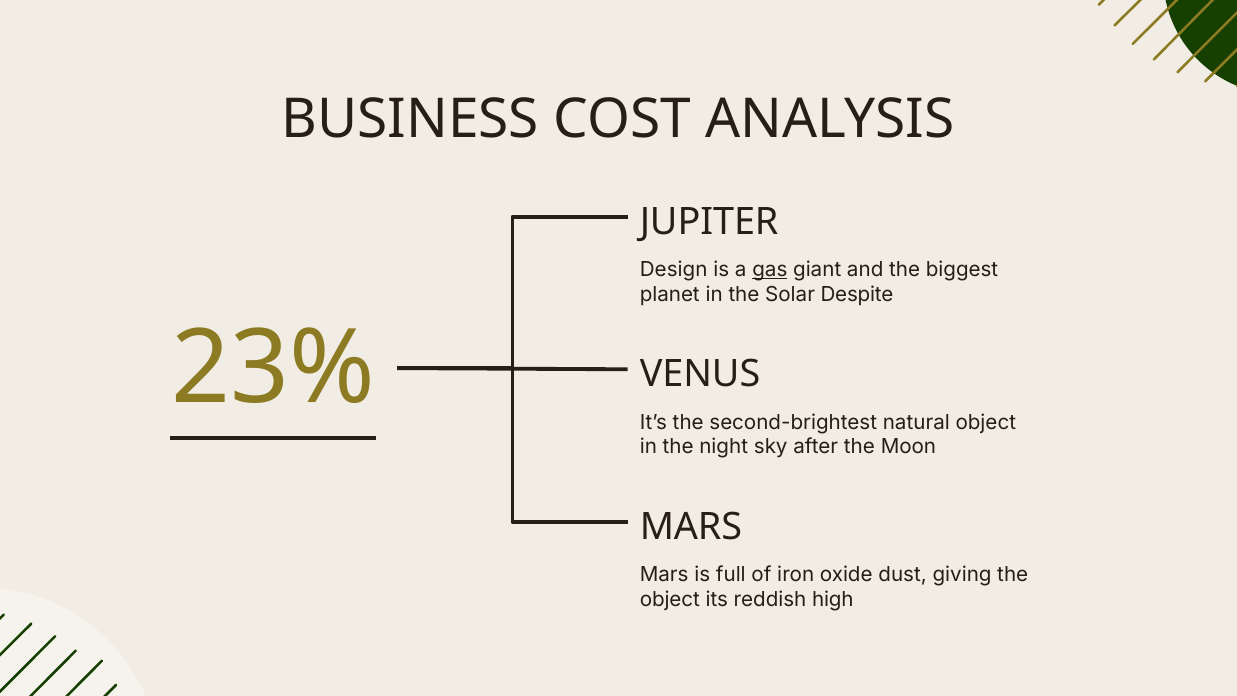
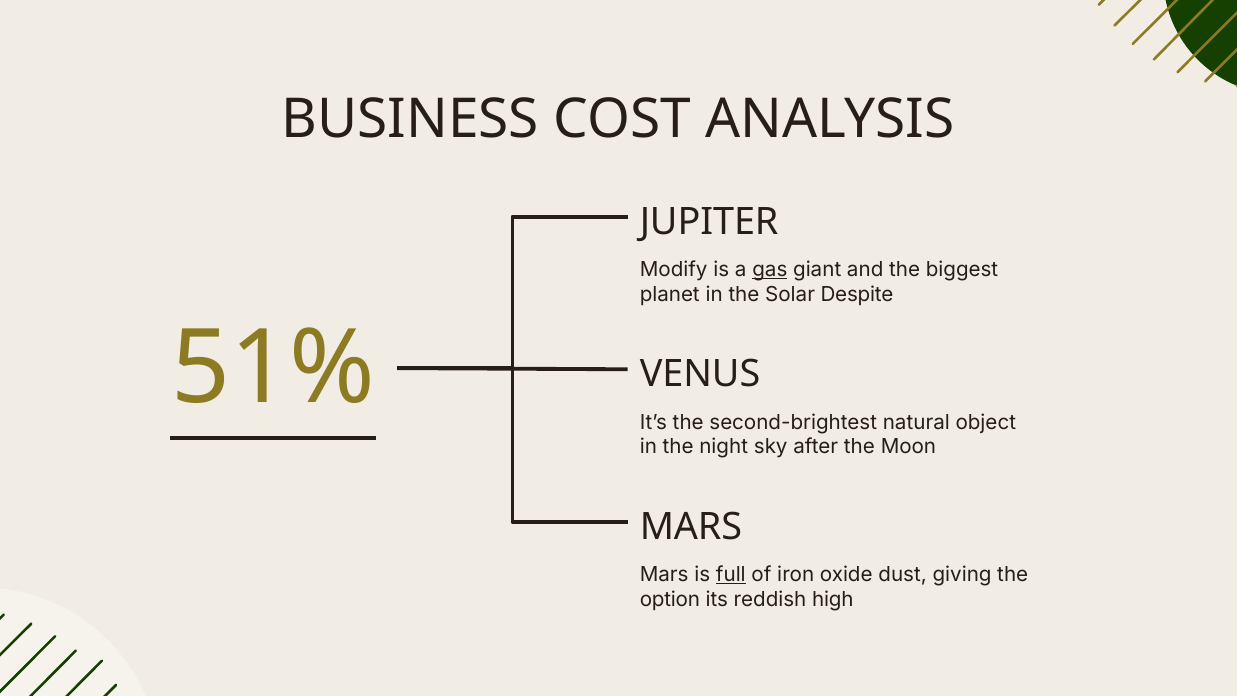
Design: Design -> Modify
23%: 23% -> 51%
full underline: none -> present
object at (670, 599): object -> option
